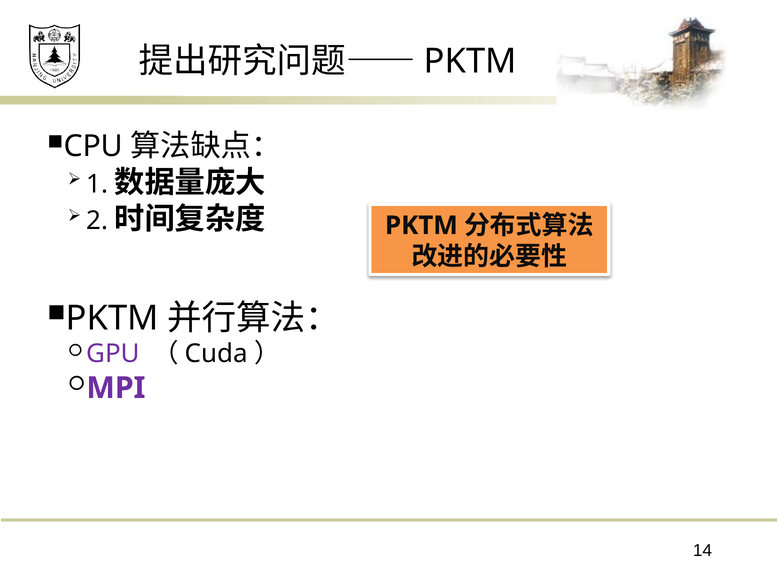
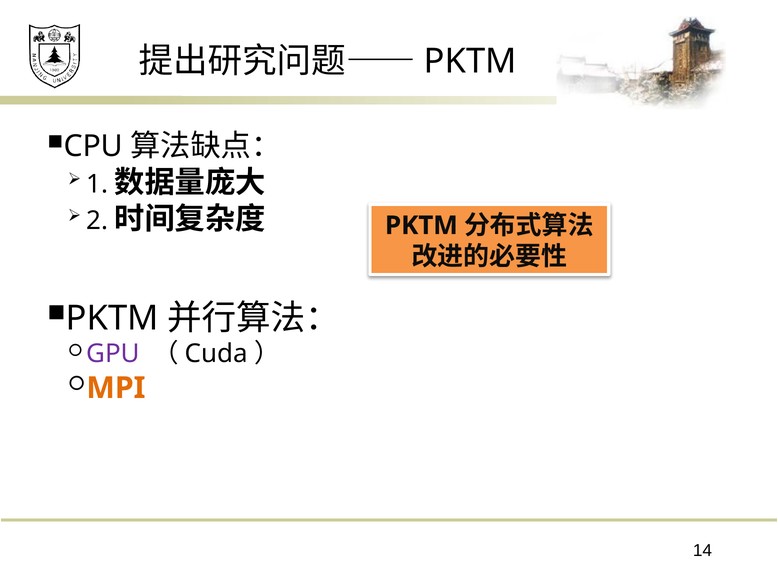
MPI colour: purple -> orange
